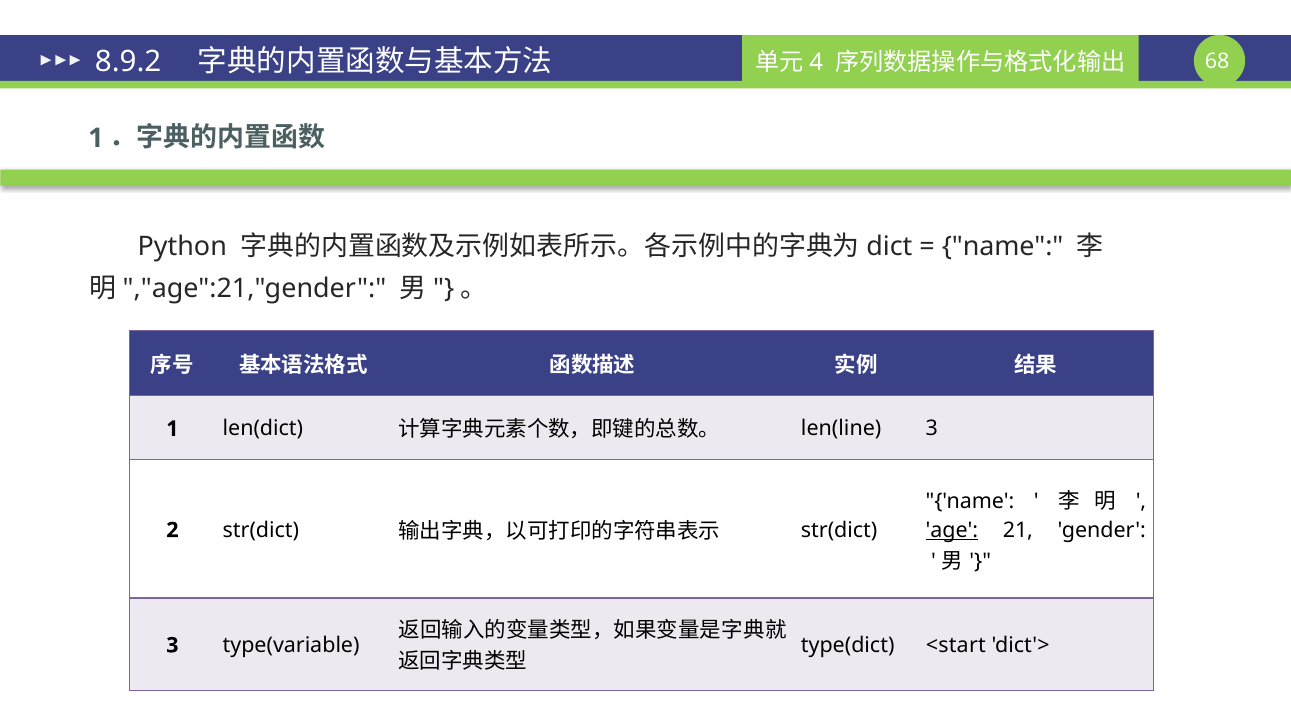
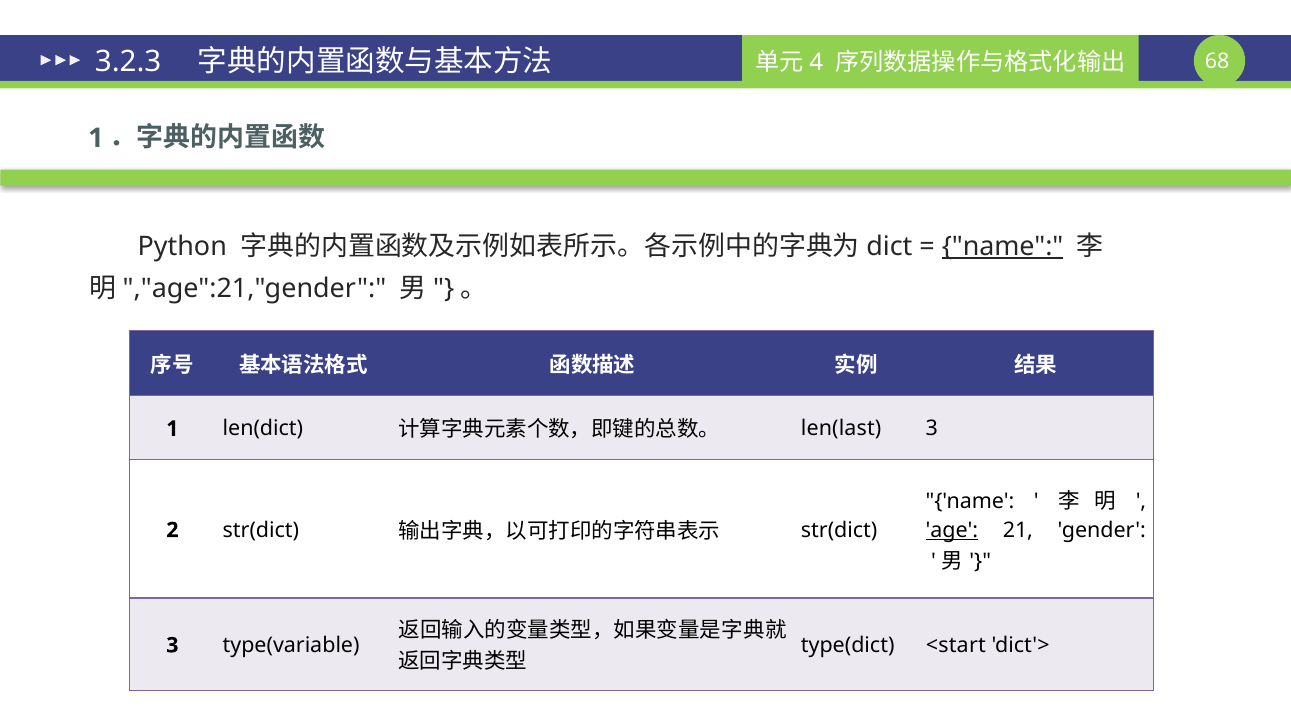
8.9.2: 8.9.2 -> 3.2.3
name at (1003, 246) underline: none -> present
len(line: len(line -> len(last
